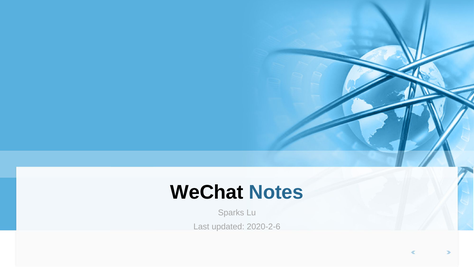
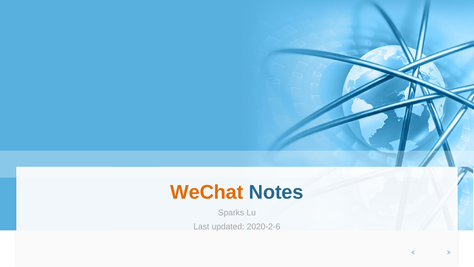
WeChat colour: black -> orange
